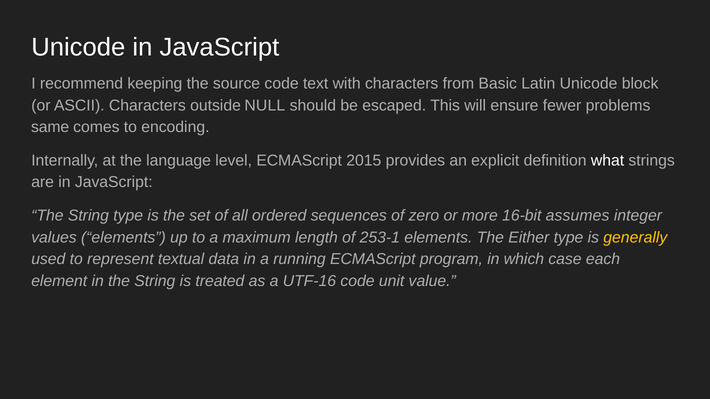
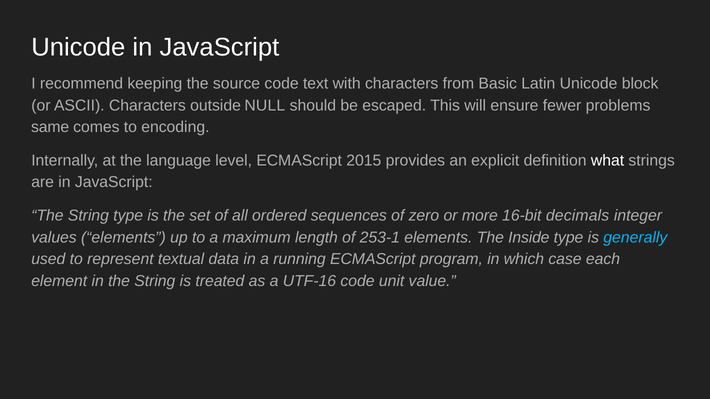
assumes: assumes -> decimals
Either: Either -> Inside
generally colour: yellow -> light blue
